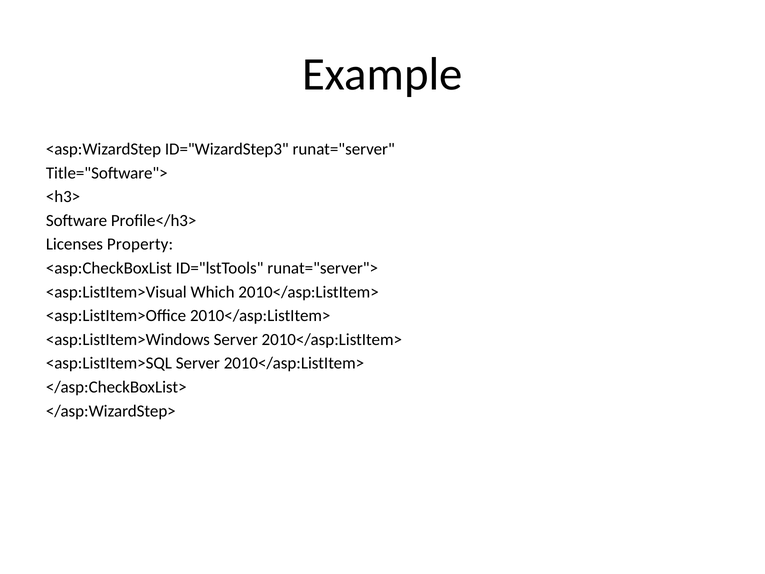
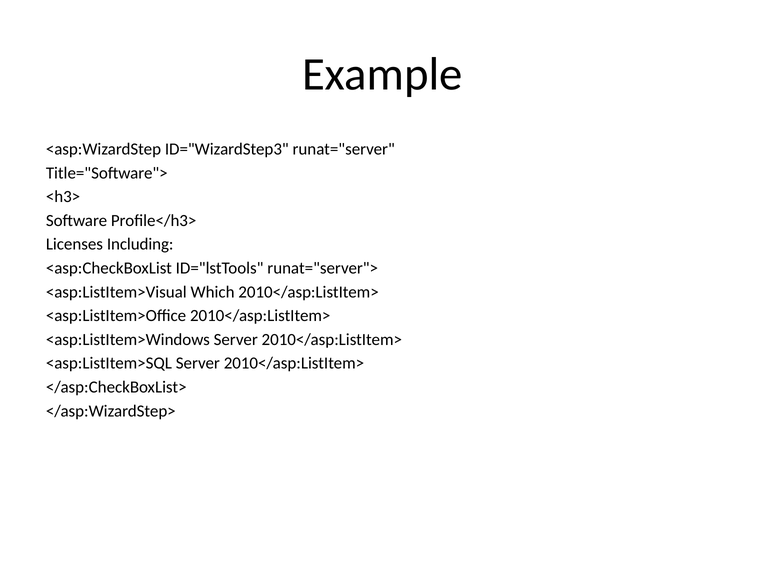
Property: Property -> Including
